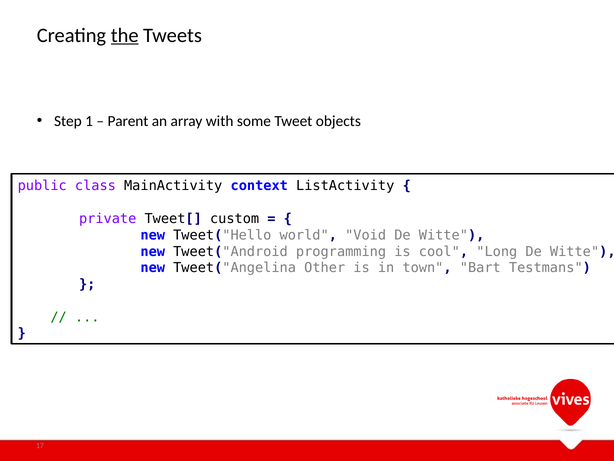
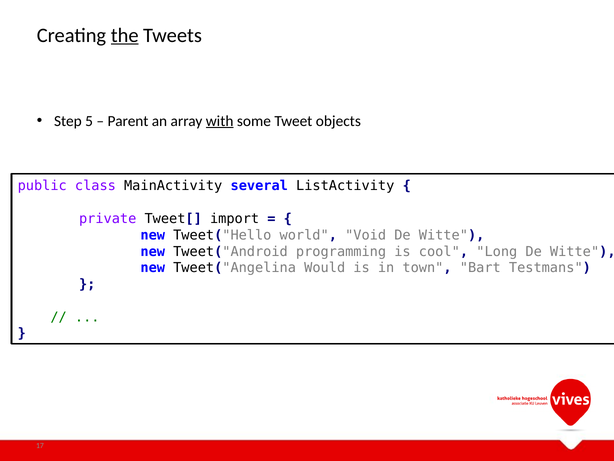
1: 1 -> 5
with underline: none -> present
context: context -> several
custom: custom -> import
Other: Other -> Would
